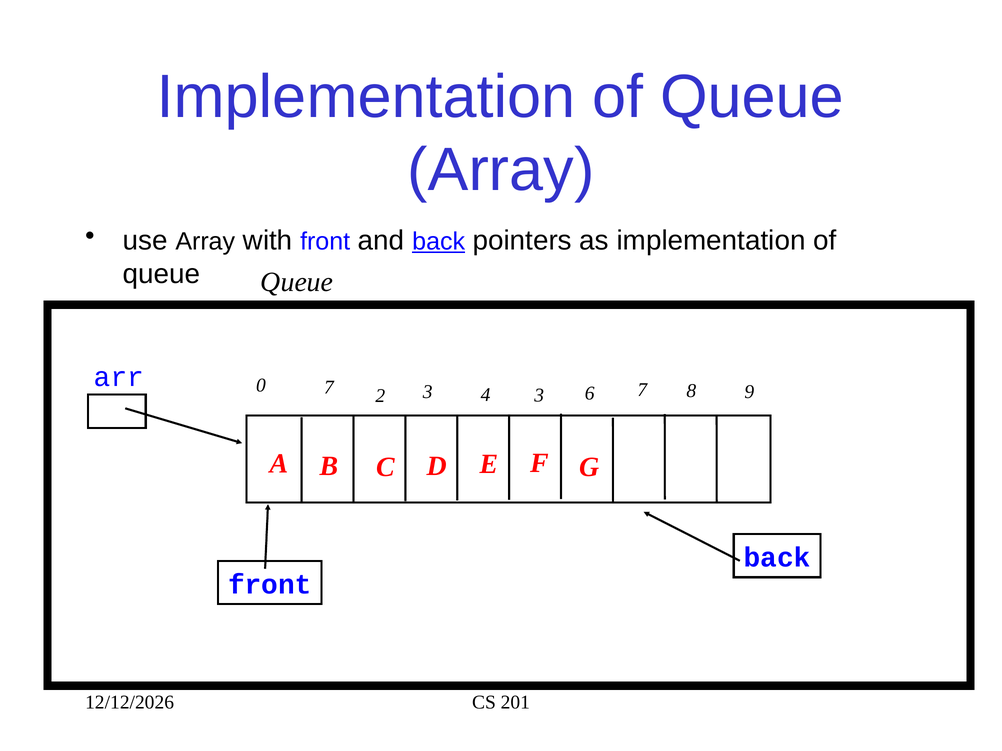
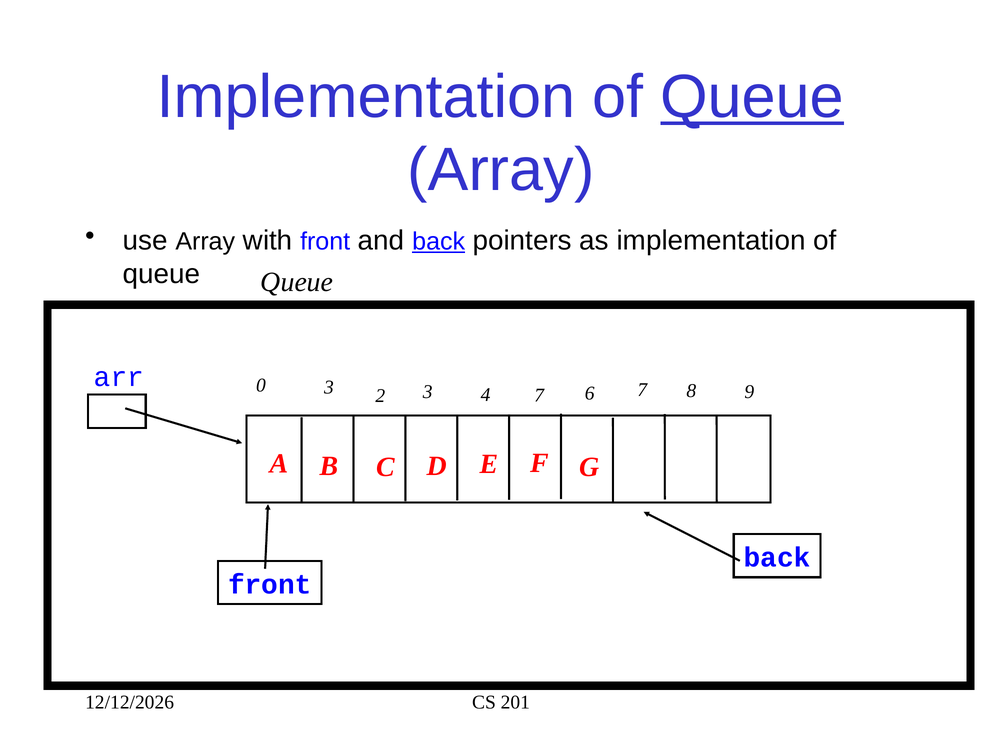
Queue at (752, 97) underline: none -> present
0 7: 7 -> 3
4 3: 3 -> 7
